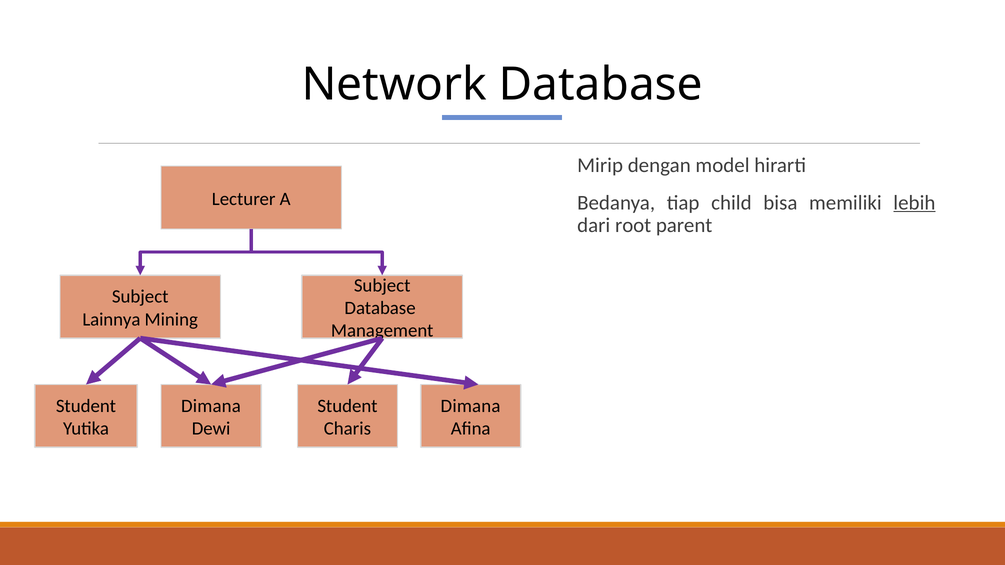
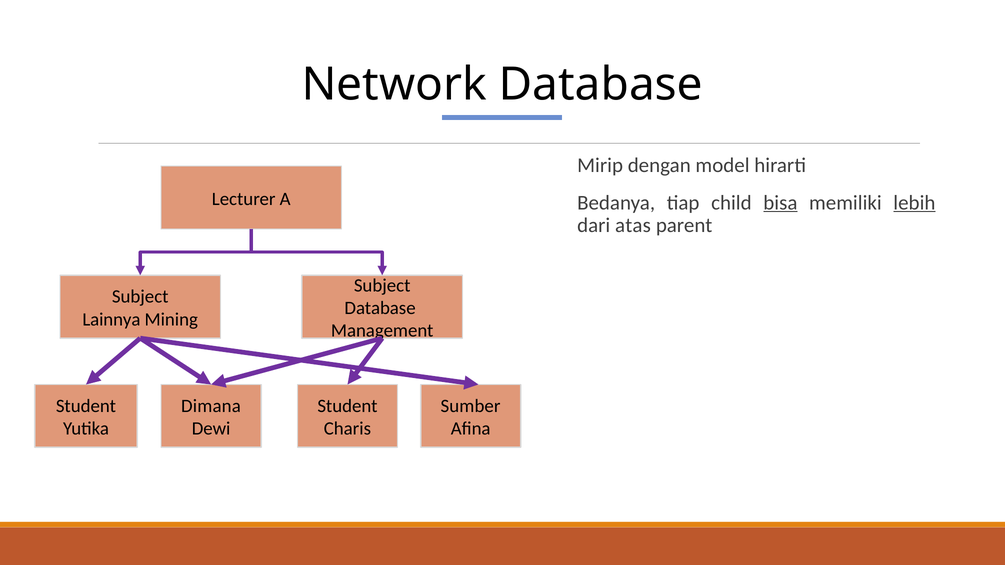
bisa underline: none -> present
root: root -> atas
Dimana at (471, 406): Dimana -> Sumber
